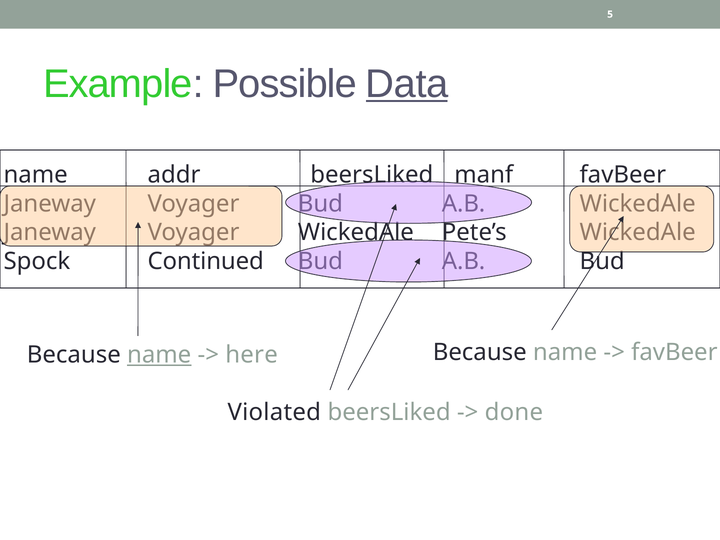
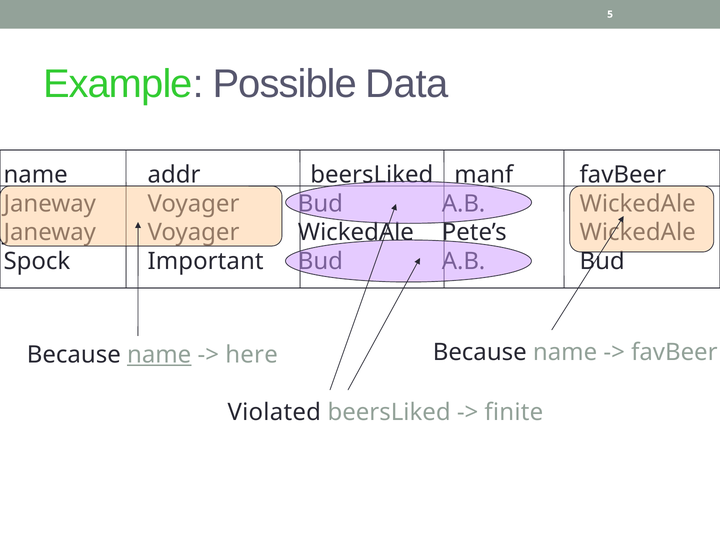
Data underline: present -> none
Continued: Continued -> Important
done: done -> finite
